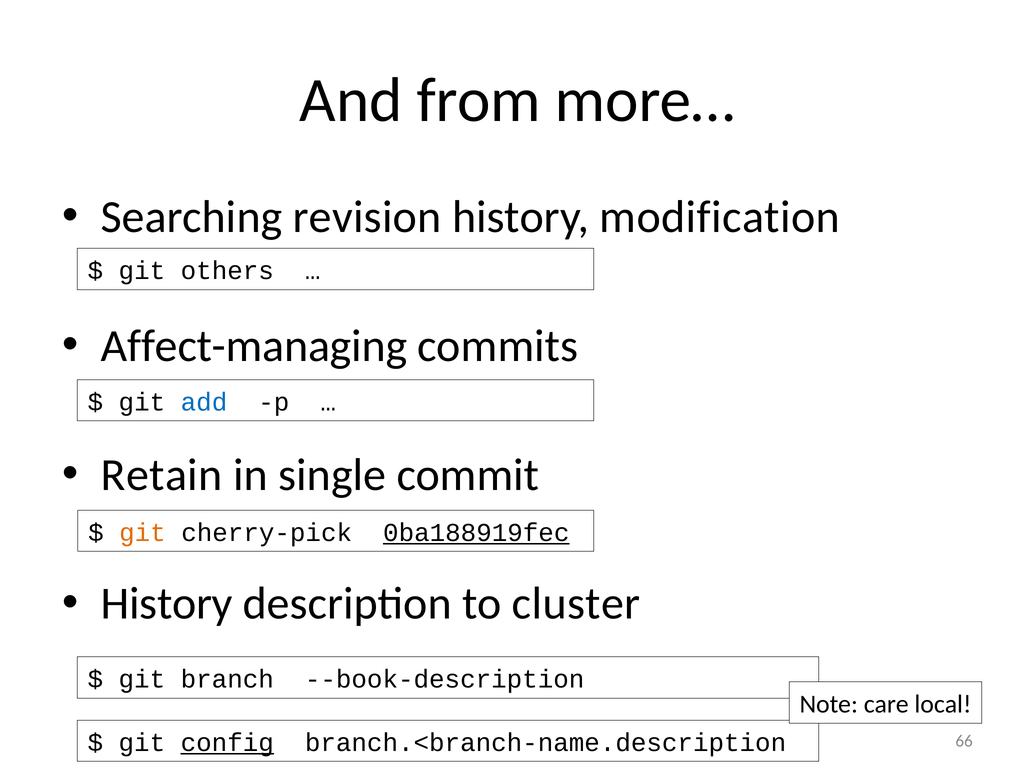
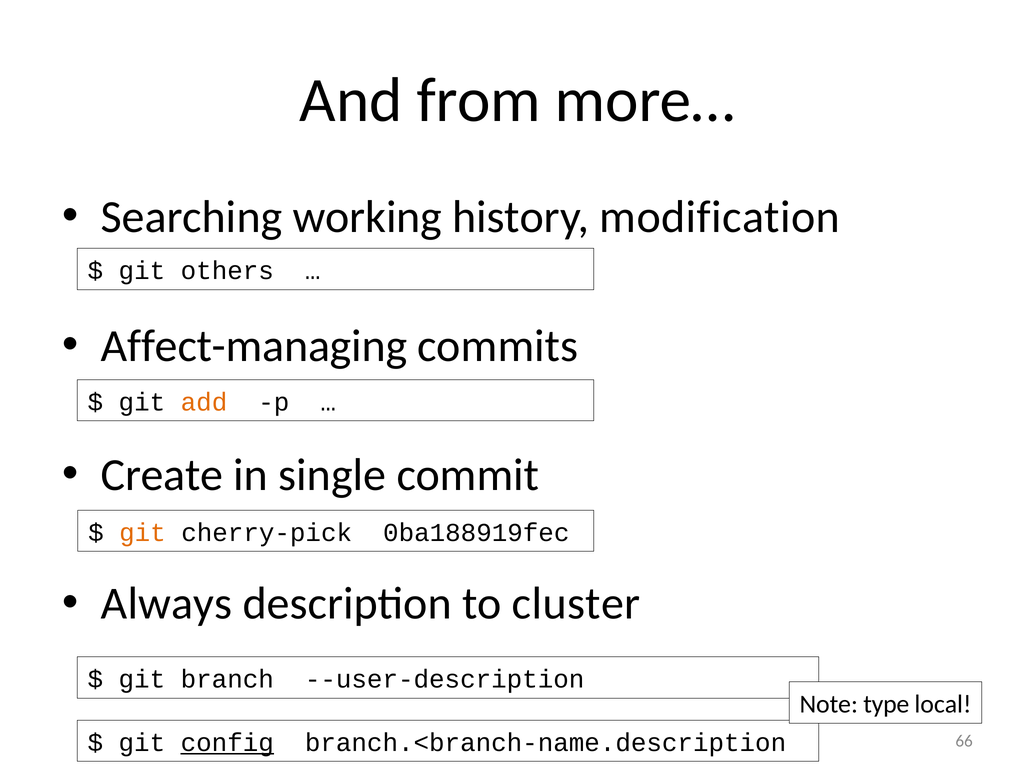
revision: revision -> working
add colour: blue -> orange
Retain: Retain -> Create
0ba188919fec underline: present -> none
History at (167, 604): History -> Always
--book-description: --book-description -> --user-description
care: care -> type
